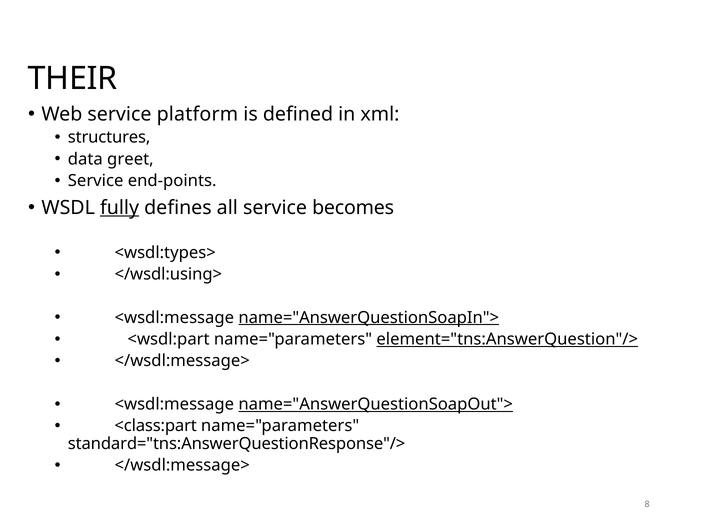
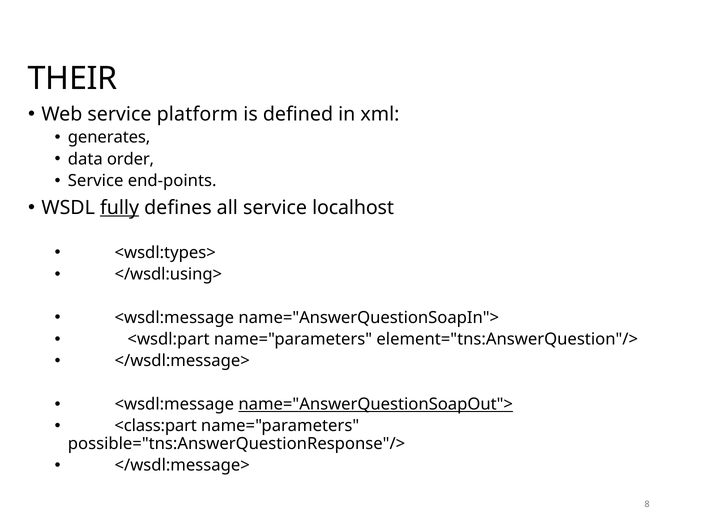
structures: structures -> generates
greet: greet -> order
becomes: becomes -> localhost
name="AnswerQuestionSoapIn"> underline: present -> none
element="tns:AnswerQuestion"/> underline: present -> none
standard="tns:AnswerQuestionResponse"/>: standard="tns:AnswerQuestionResponse"/> -> possible="tns:AnswerQuestionResponse"/>
